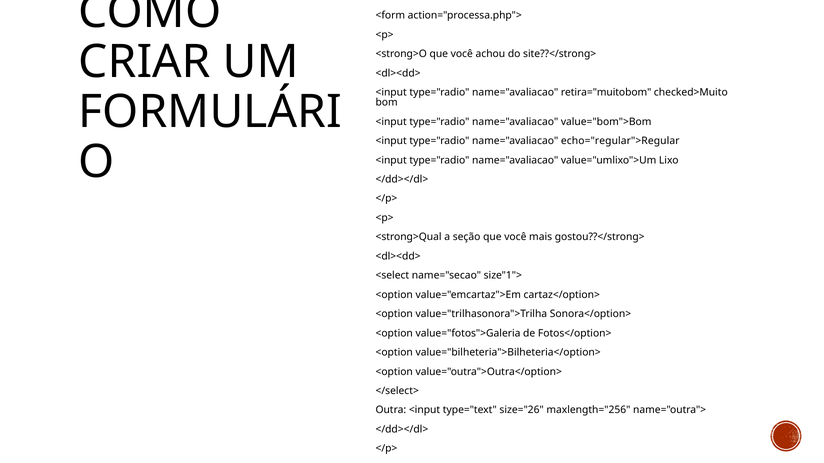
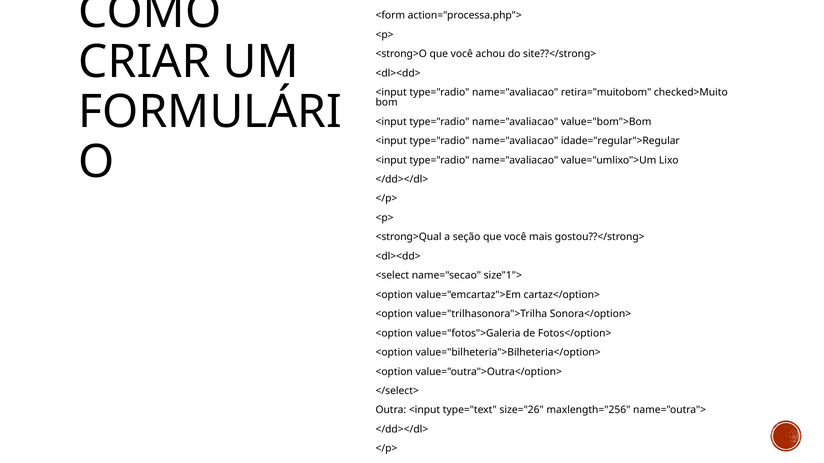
echo="regular">Regular: echo="regular">Regular -> idade="regular">Regular
